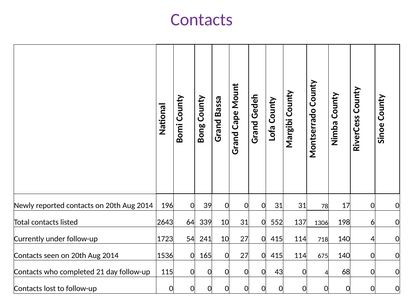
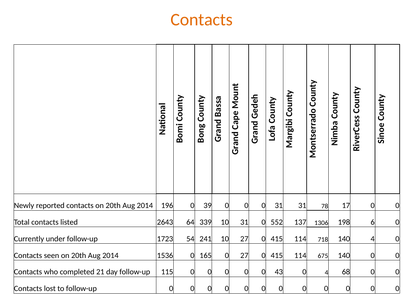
Contacts at (202, 20) colour: purple -> orange
